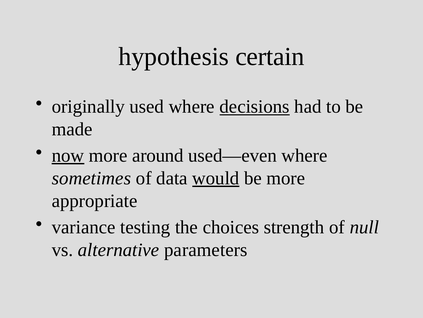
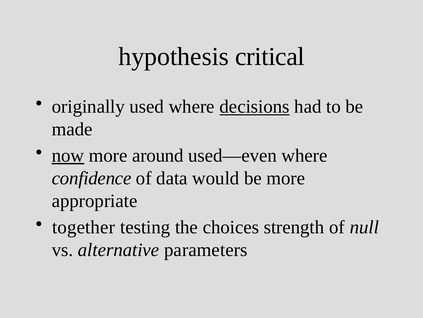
certain: certain -> critical
sometimes: sometimes -> confidence
would underline: present -> none
variance: variance -> together
